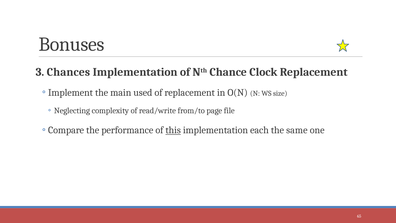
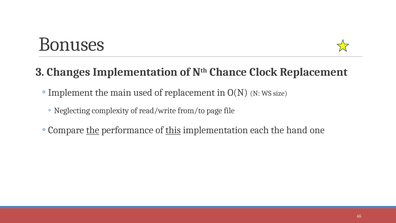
Chances: Chances -> Changes
the at (93, 130) underline: none -> present
same: same -> hand
